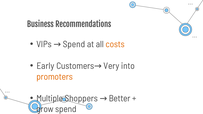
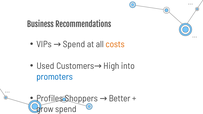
Early: Early -> Used
Very: Very -> High
promoters colour: orange -> blue
Multiple: Multiple -> Profiles
